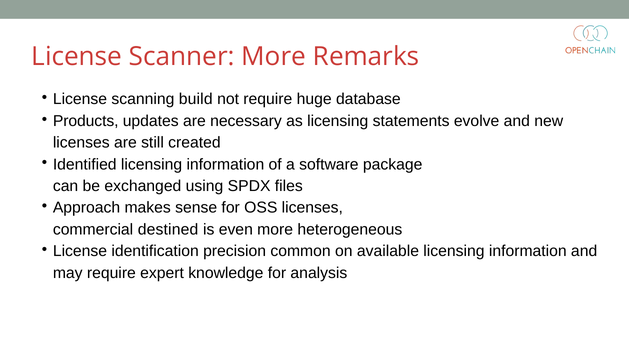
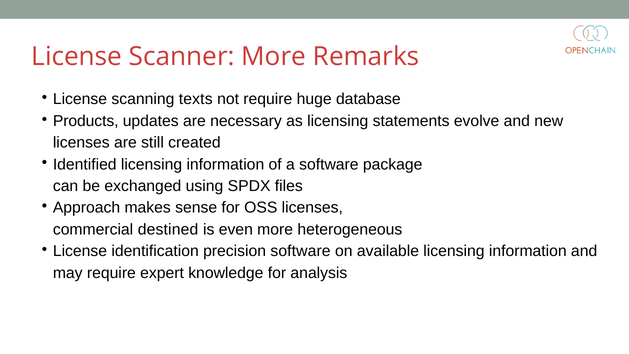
build: build -> texts
precision common: common -> software
